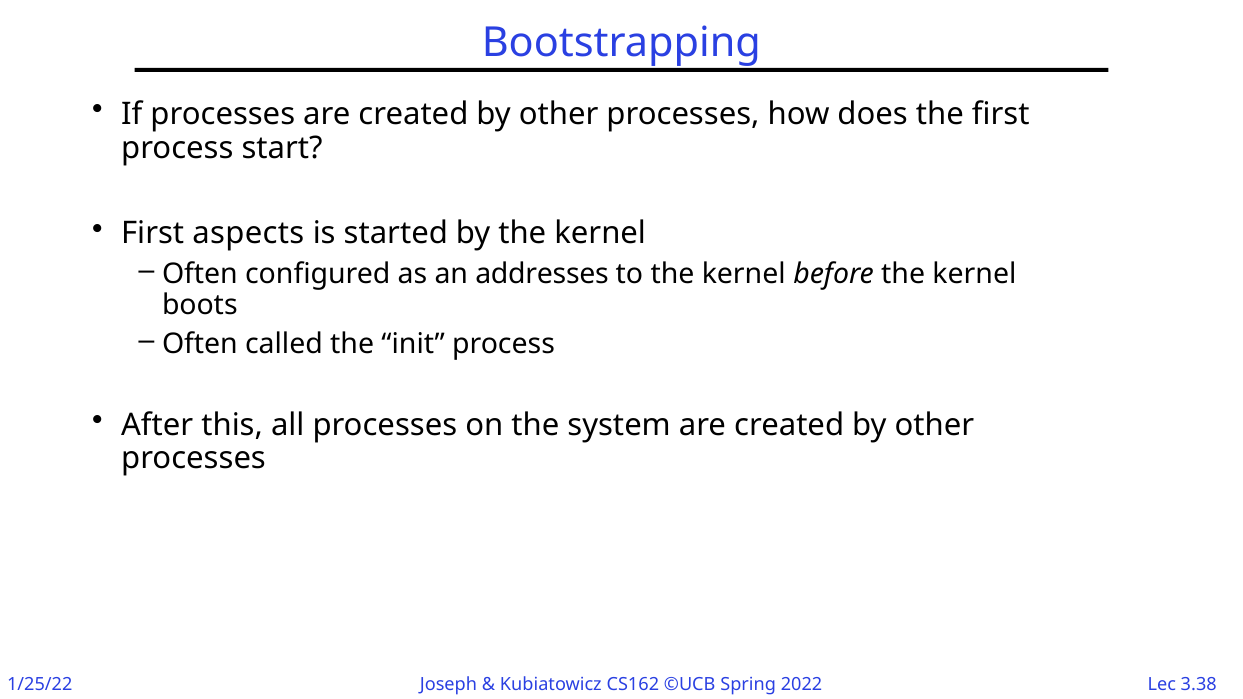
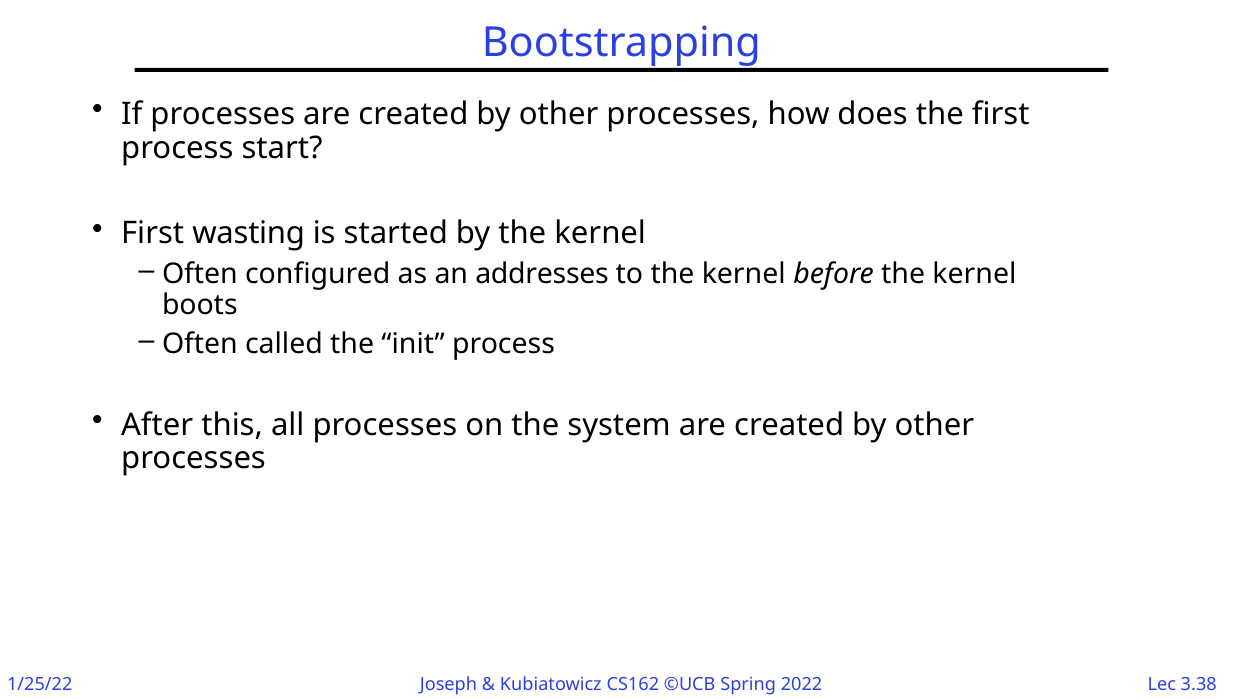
aspects: aspects -> wasting
